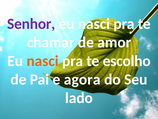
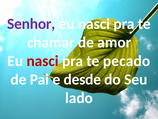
nasci at (43, 61) colour: orange -> red
escolho: escolho -> pecado
agora: agora -> desde
